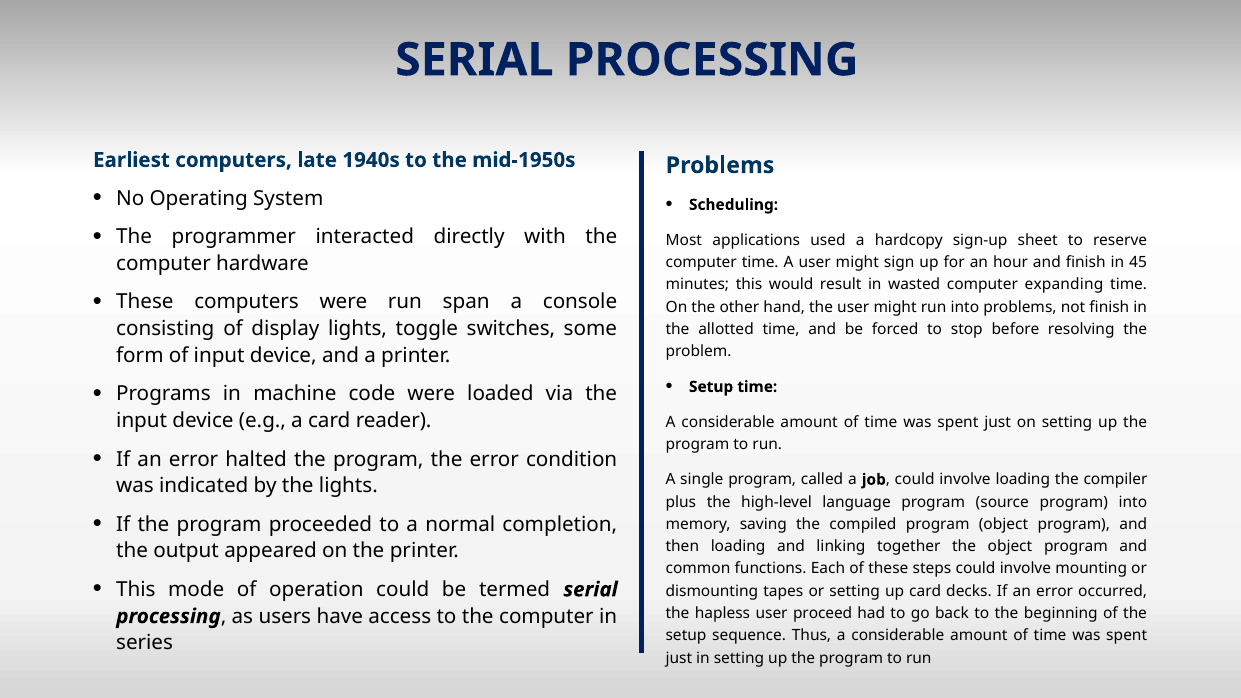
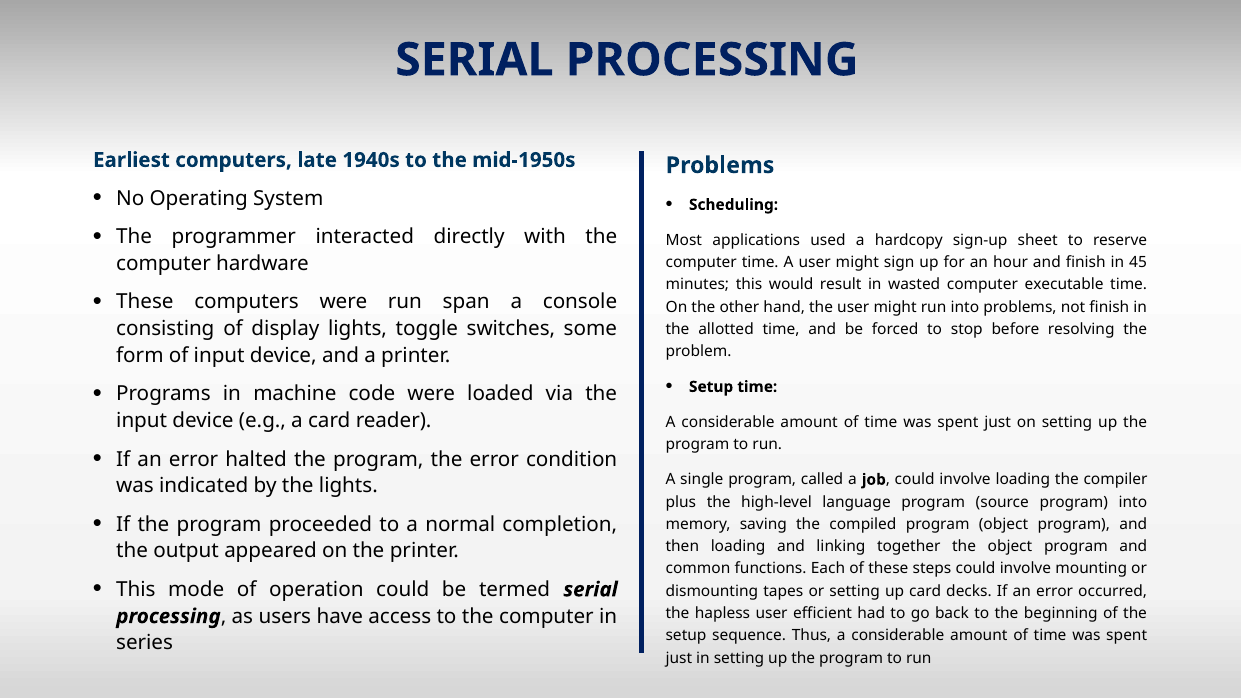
expanding: expanding -> executable
proceed: proceed -> efficient
